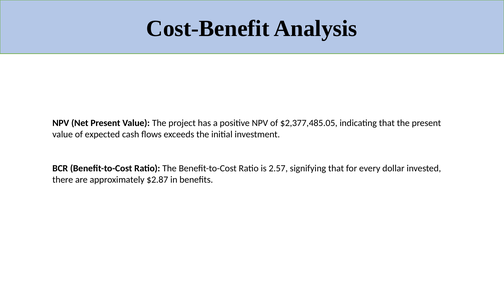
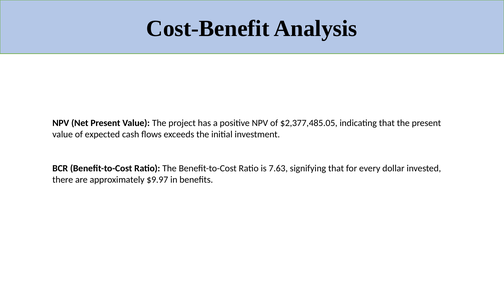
2.57: 2.57 -> 7.63
$2.87: $2.87 -> $9.97
